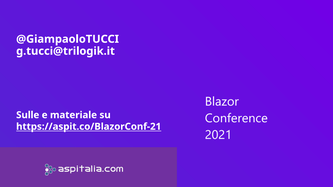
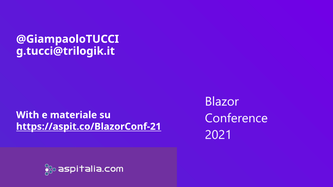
Sulle: Sulle -> With
